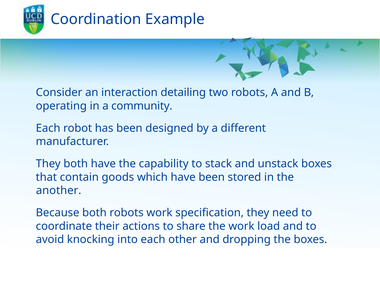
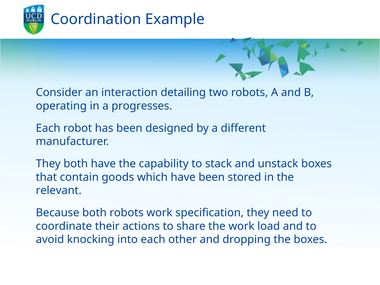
community: community -> progresses
another: another -> relevant
